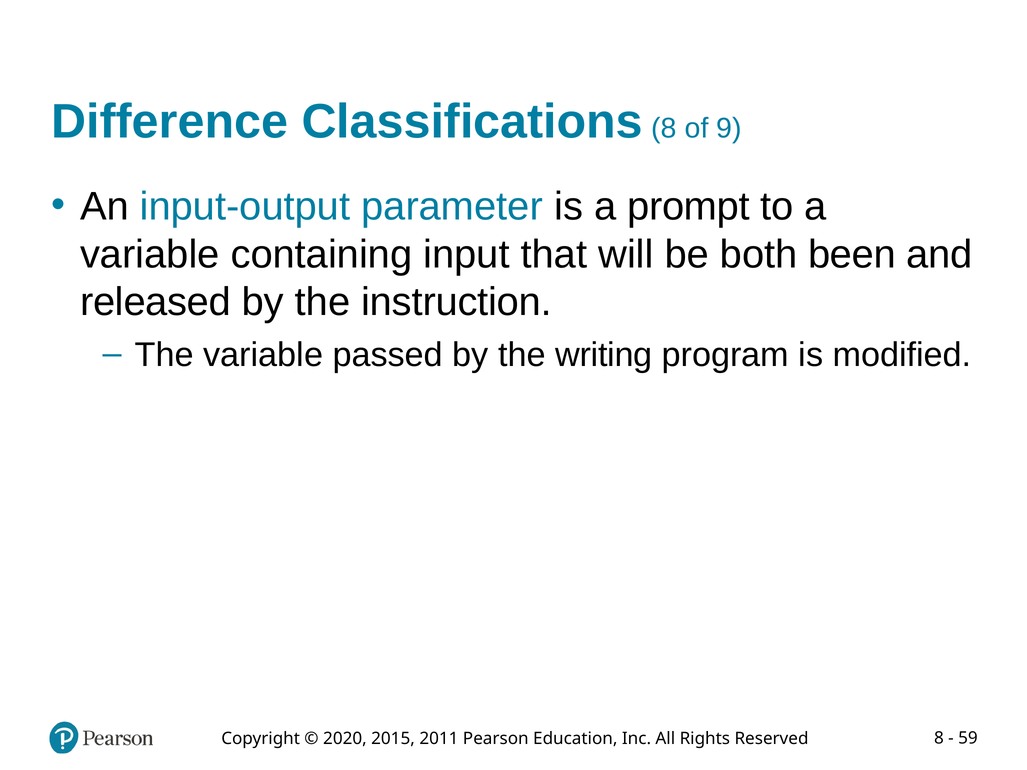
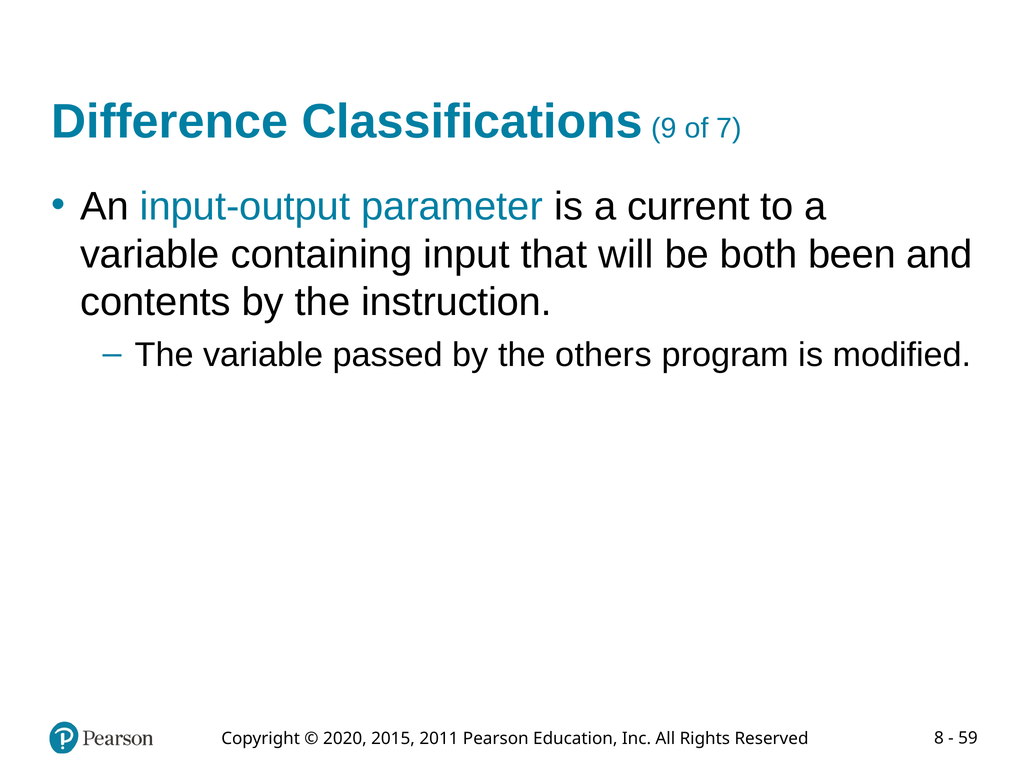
Classifications 8: 8 -> 9
9: 9 -> 7
prompt: prompt -> current
released: released -> contents
writing: writing -> others
